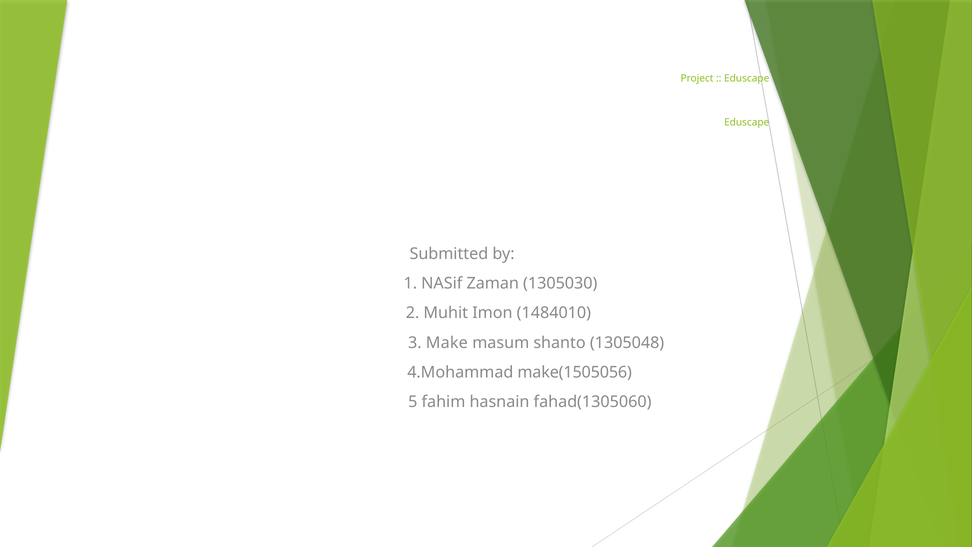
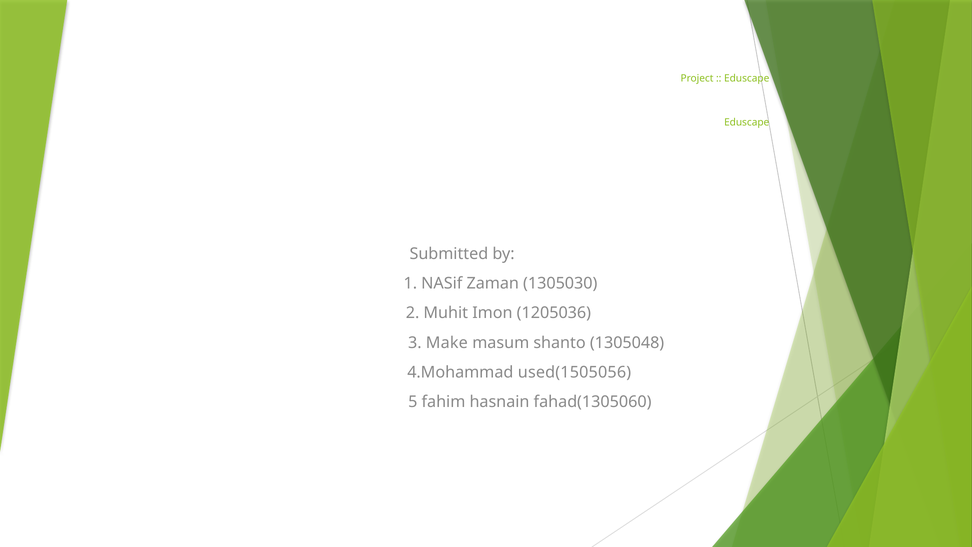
1484010: 1484010 -> 1205036
make(1505056: make(1505056 -> used(1505056
